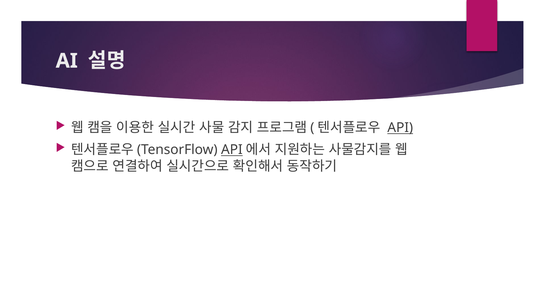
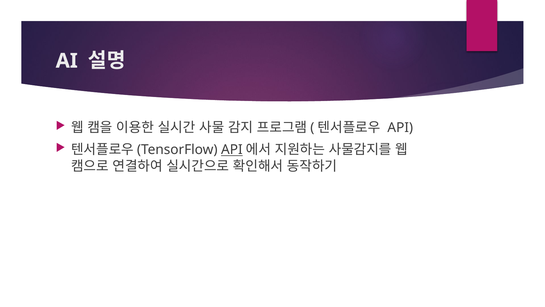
API at (400, 128) underline: present -> none
